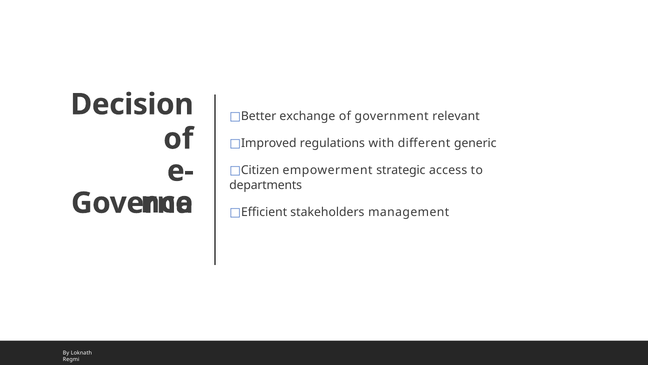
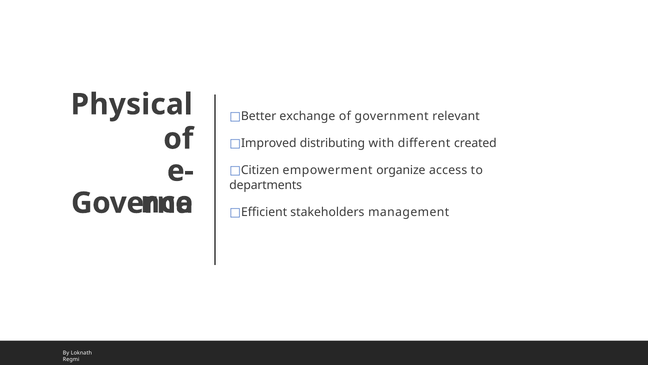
Decision: Decision -> Physical
regulations: regulations -> distributing
generic: generic -> created
strategic: strategic -> organize
